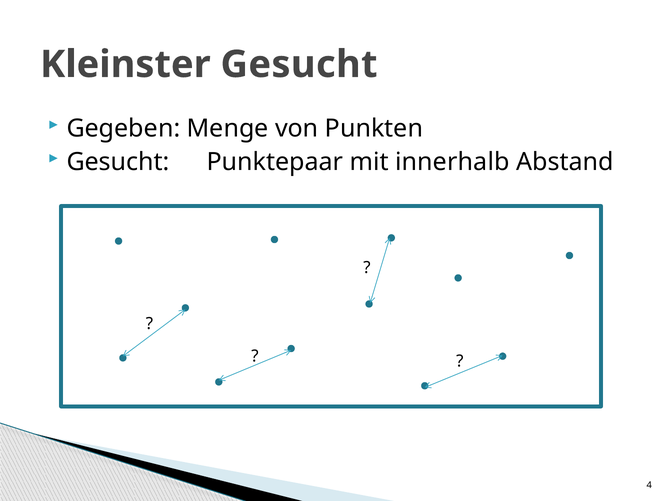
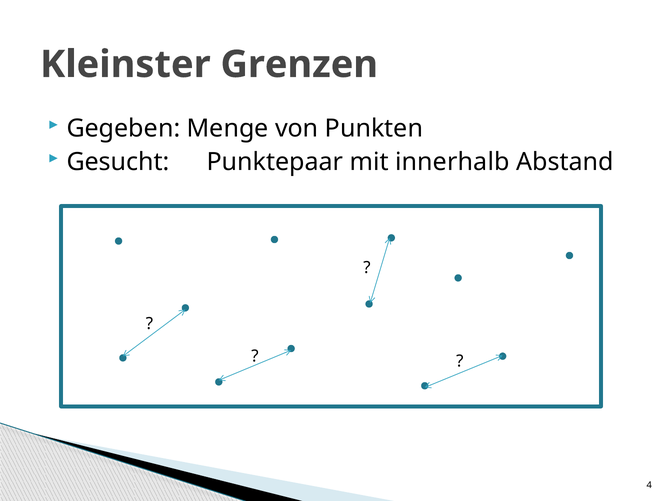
Kleinster Gesucht: Gesucht -> Grenzen
